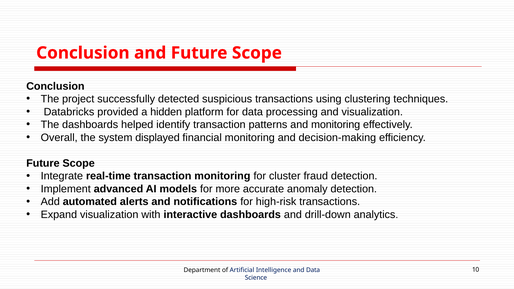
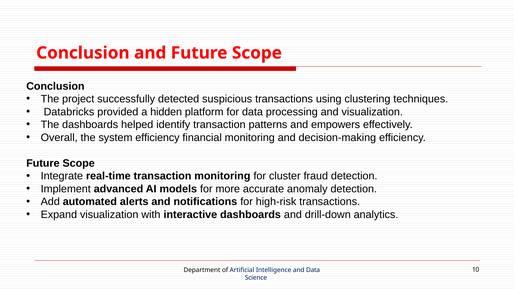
and monitoring: monitoring -> empowers
system displayed: displayed -> efficiency
